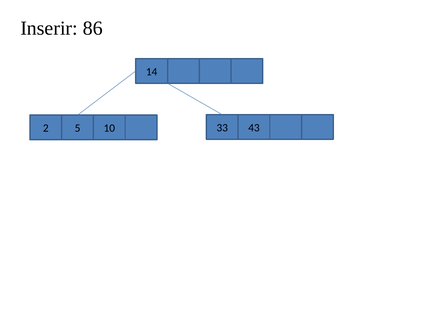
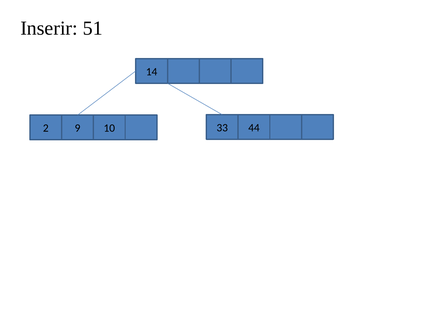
86: 86 -> 51
43: 43 -> 44
5: 5 -> 9
